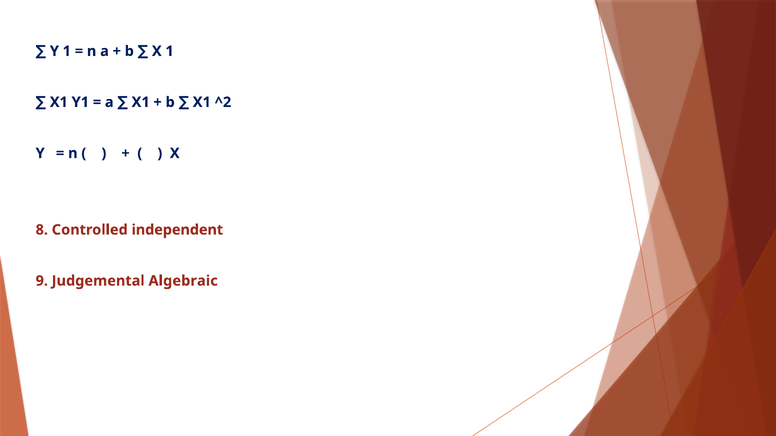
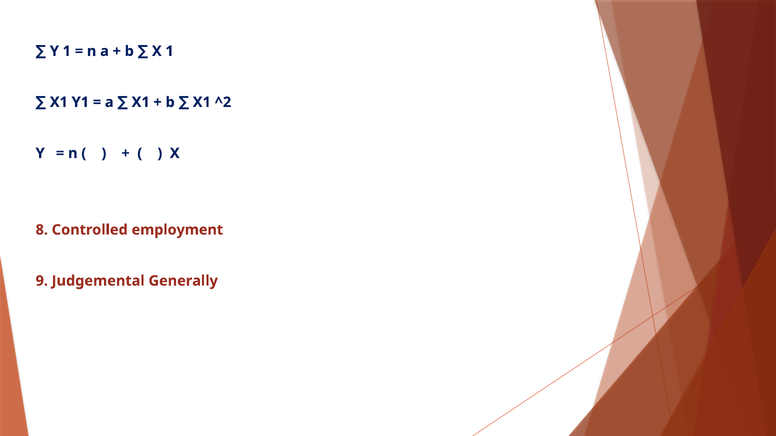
independent: independent -> employment
Algebraic: Algebraic -> Generally
